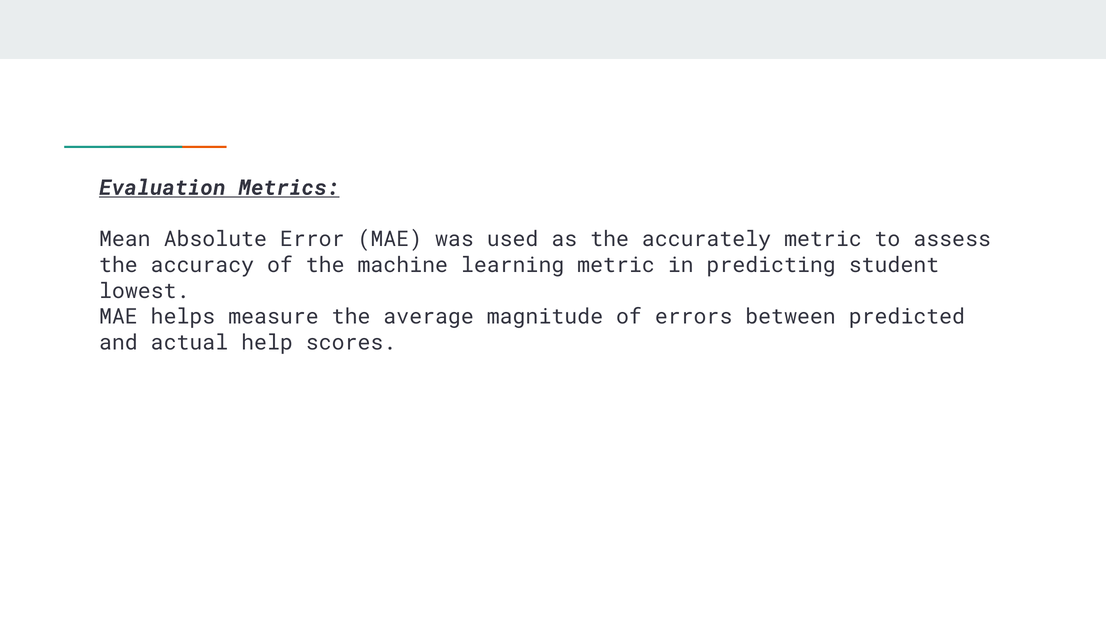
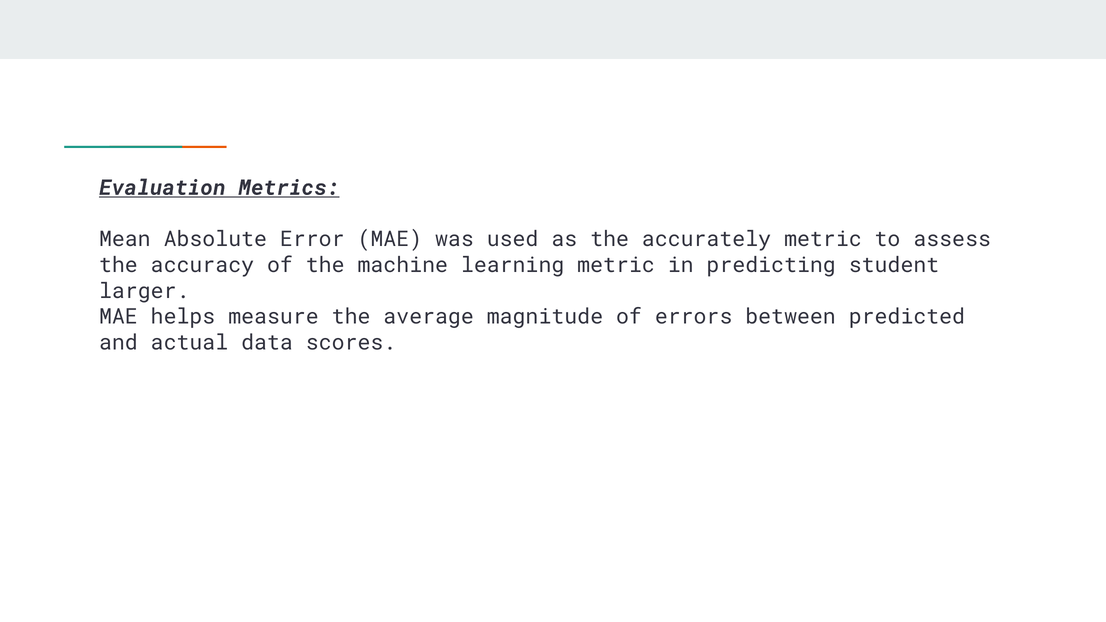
lowest: lowest -> larger
help: help -> data
